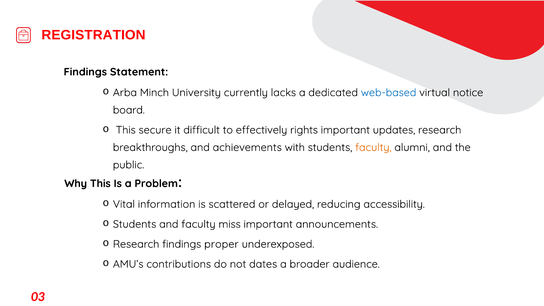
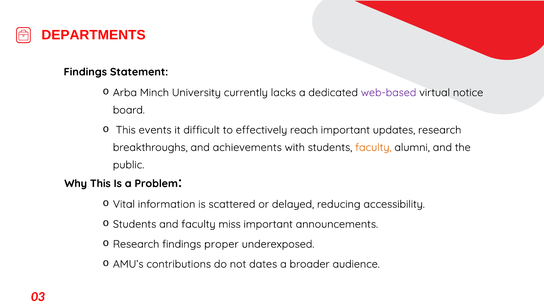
REGISTRATION: REGISTRATION -> DEPARTMENTS
web-based colour: blue -> purple
secure: secure -> events
rights: rights -> reach
